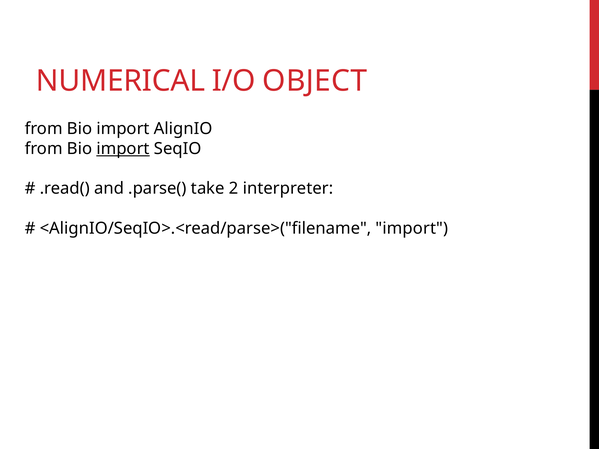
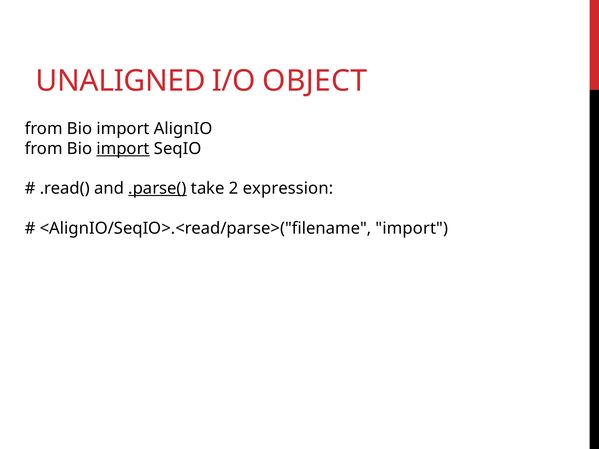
NUMERICAL: NUMERICAL -> UNALIGNED
.parse( underline: none -> present
interpreter: interpreter -> expression
